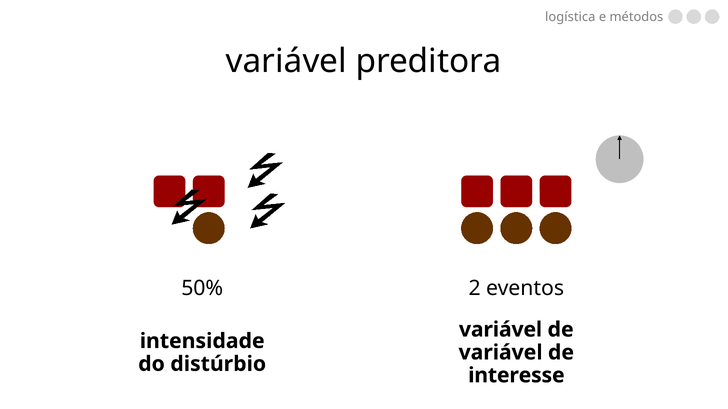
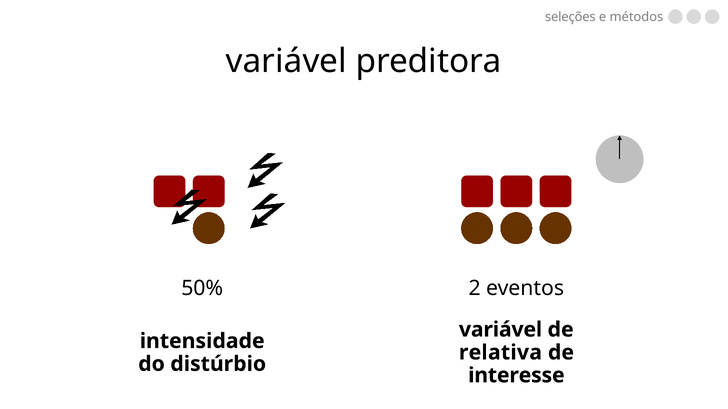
logística: logística -> seleções
variável at (501, 353): variável -> relativa
